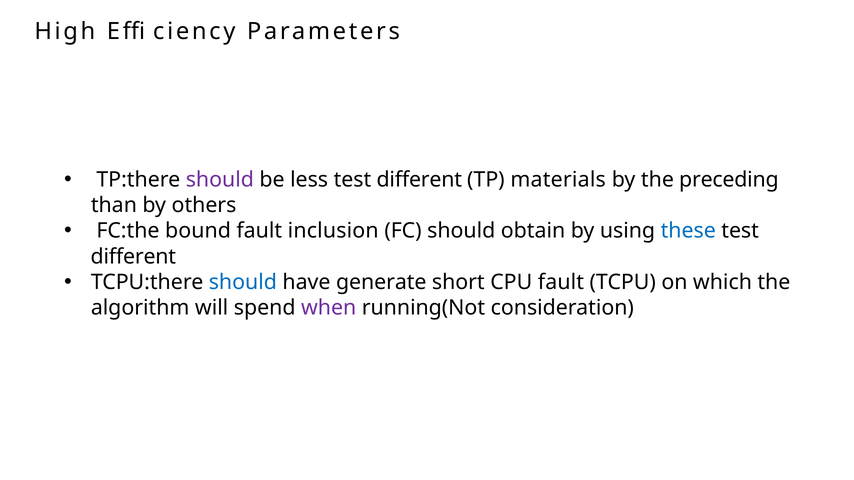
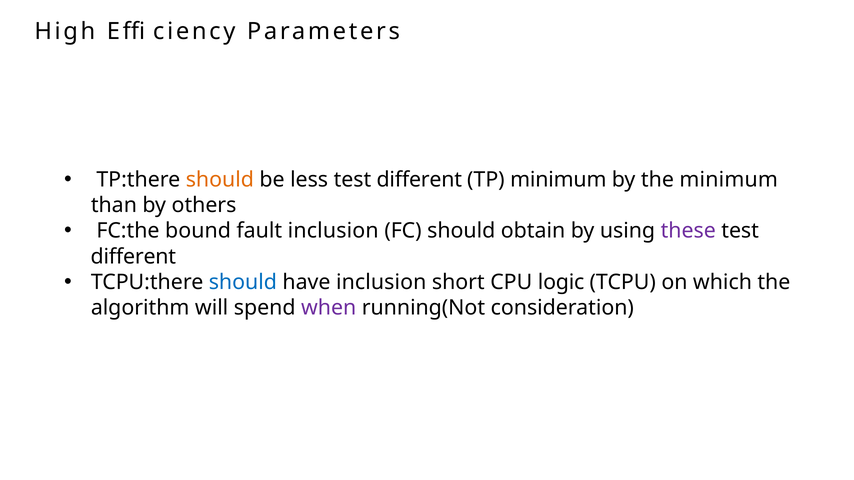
should at (220, 180) colour: purple -> orange
TP materials: materials -> minimum
the preceding: preceding -> minimum
these colour: blue -> purple
have generate: generate -> inclusion
CPU fault: fault -> logic
